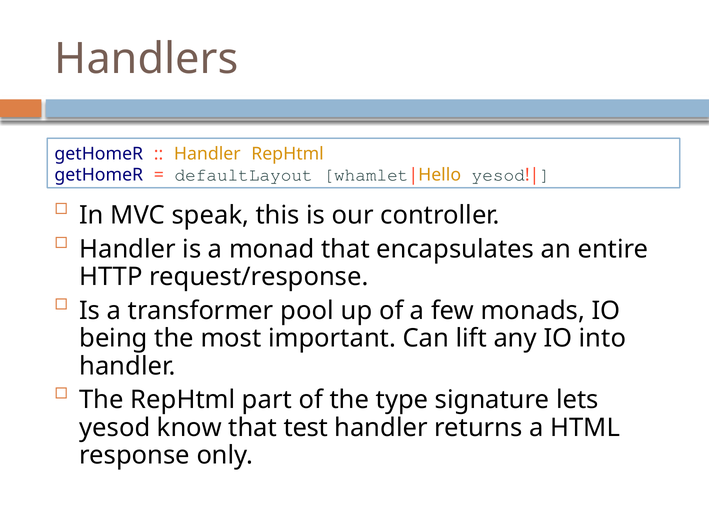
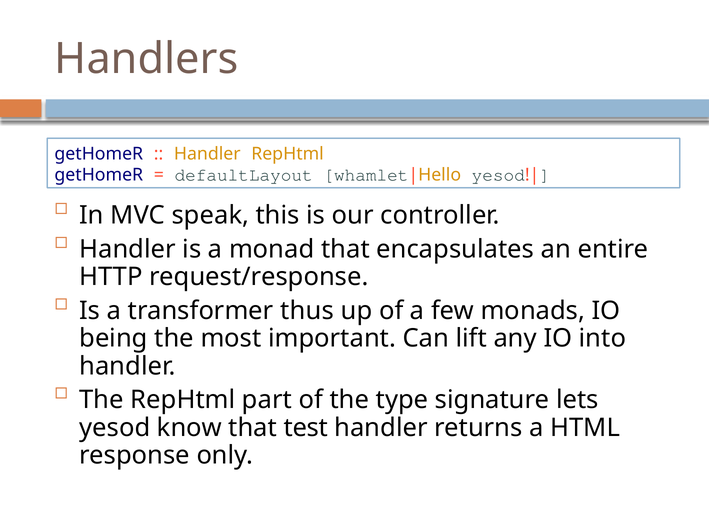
pool: pool -> thus
